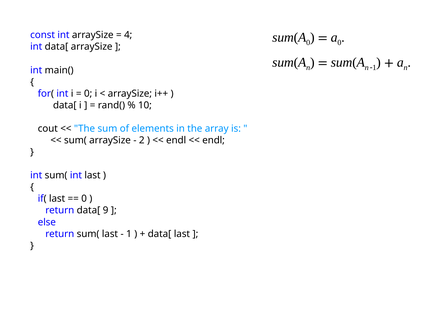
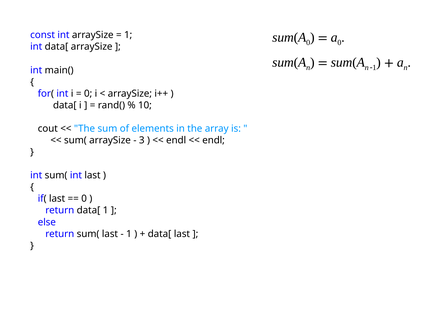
4 at (128, 35): 4 -> 1
2: 2 -> 3
data[ 9: 9 -> 1
